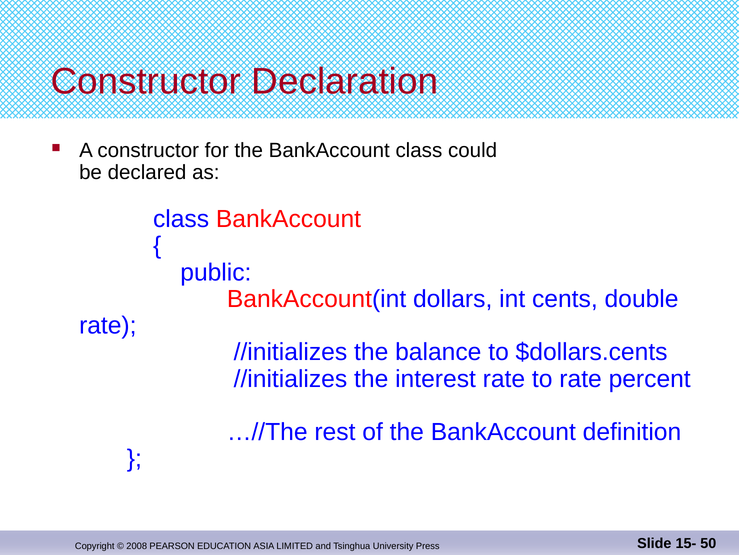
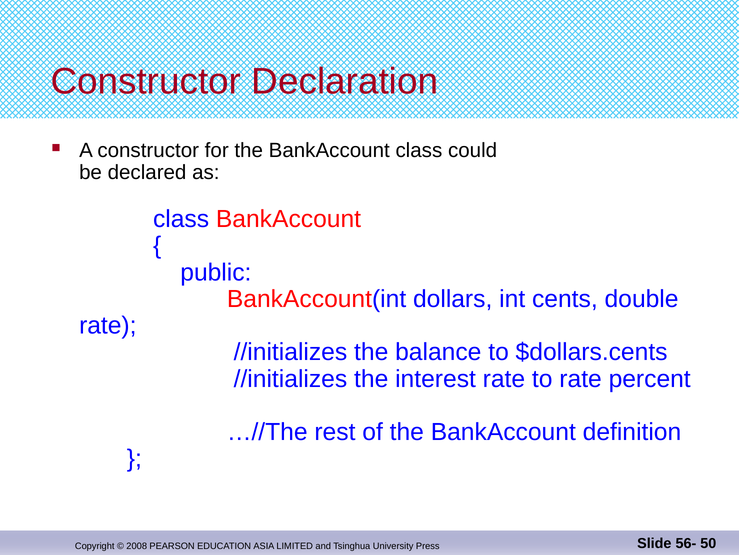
15-: 15- -> 56-
